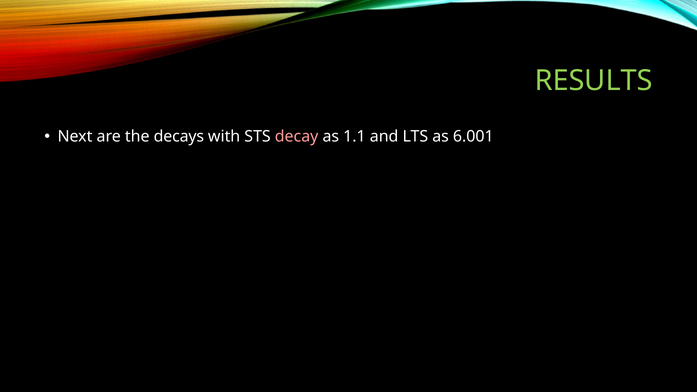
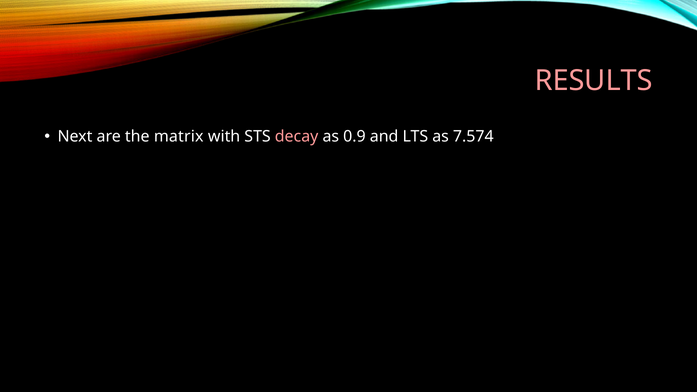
RESULTS colour: light green -> pink
decays: decays -> matrix
1.1: 1.1 -> 0.9
6.001: 6.001 -> 7.574
